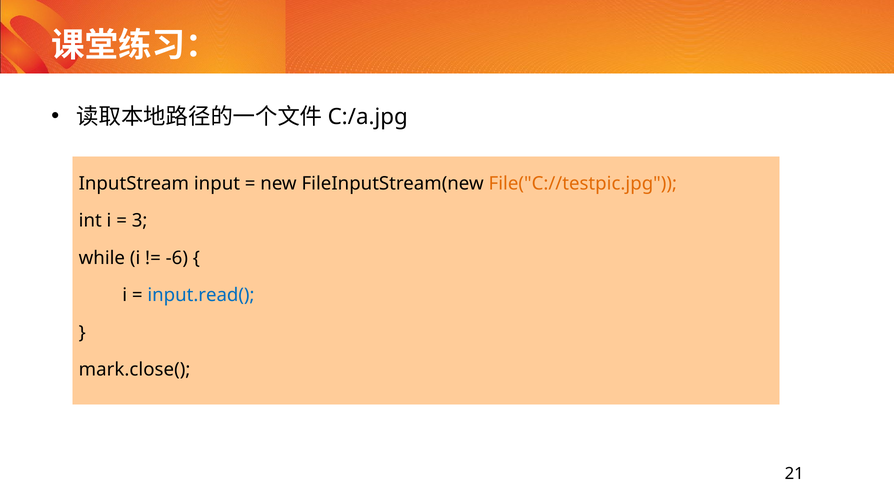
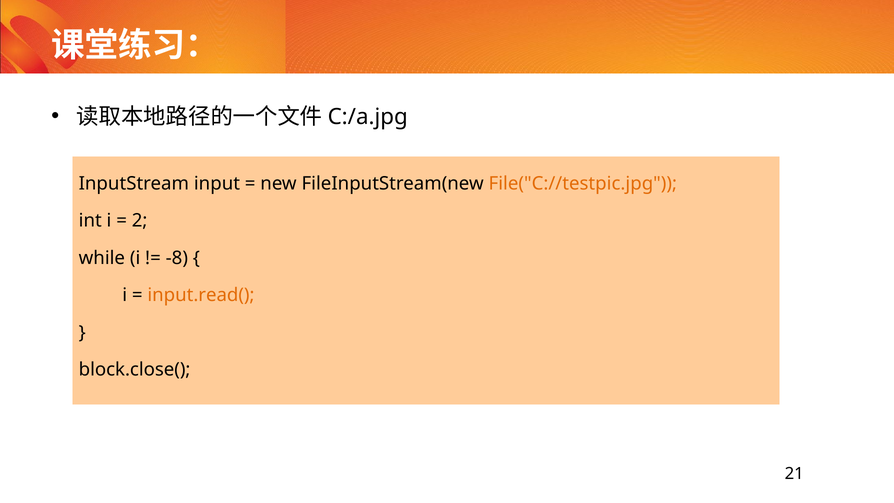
3: 3 -> 2
-6: -6 -> -8
input.read( colour: blue -> orange
mark.close(: mark.close( -> block.close(
